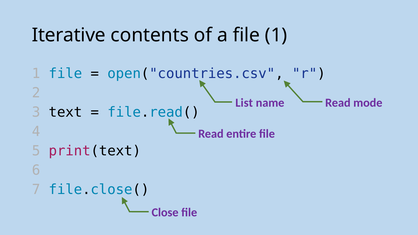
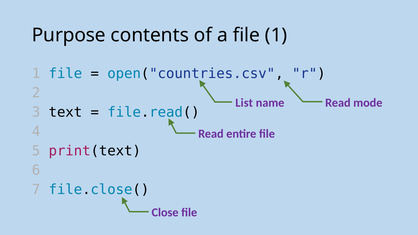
Iterative: Iterative -> Purpose
